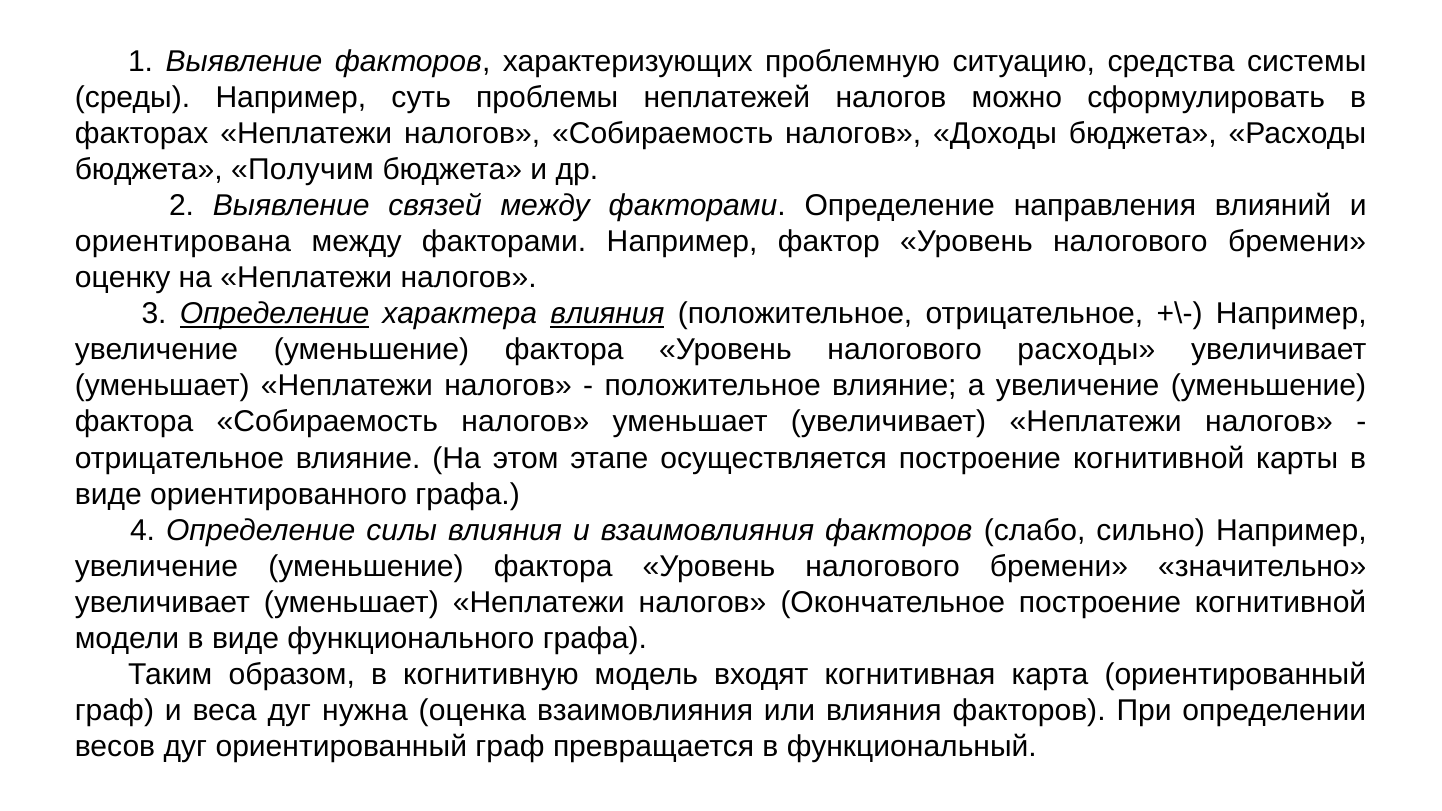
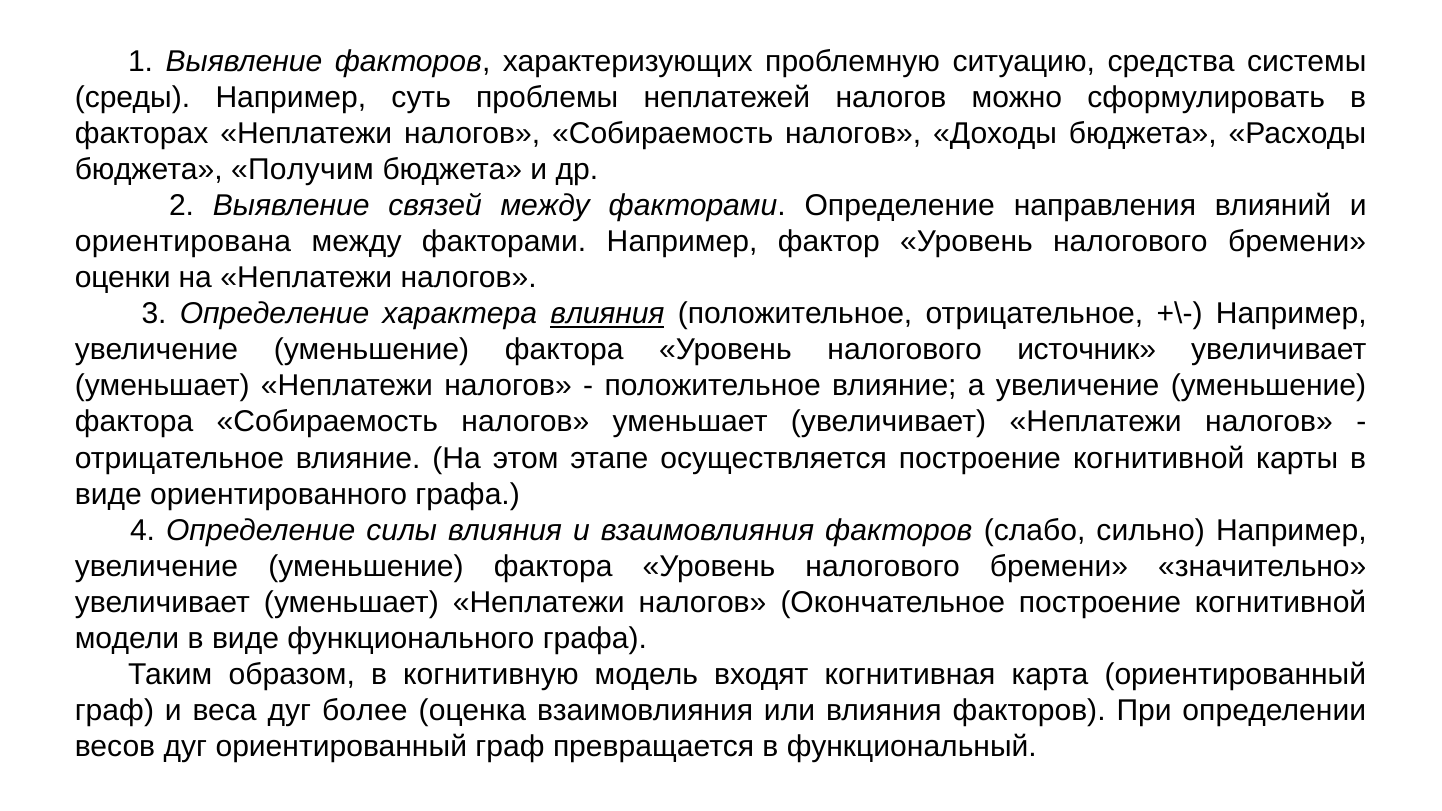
оценку: оценку -> оценки
Определение at (275, 314) underline: present -> none
налогового расходы: расходы -> источник
нужна: нужна -> более
